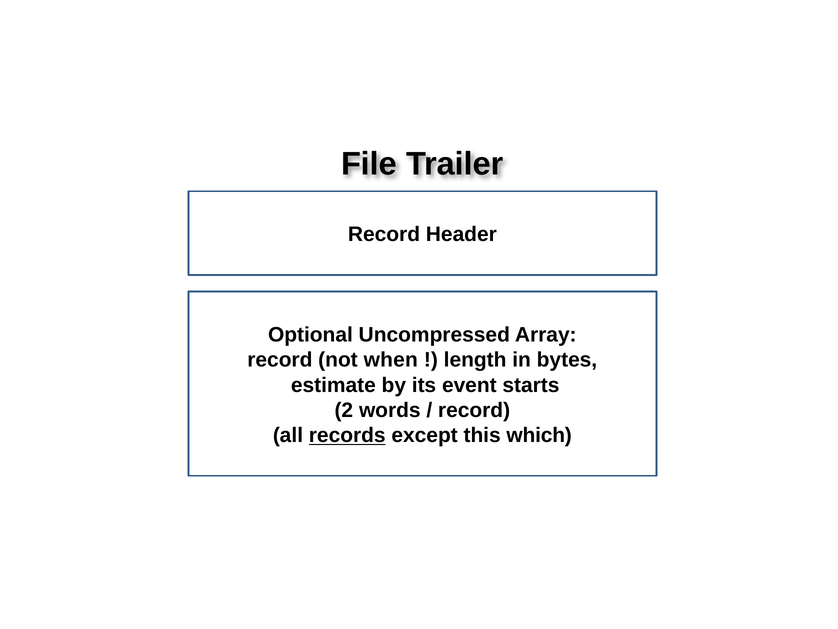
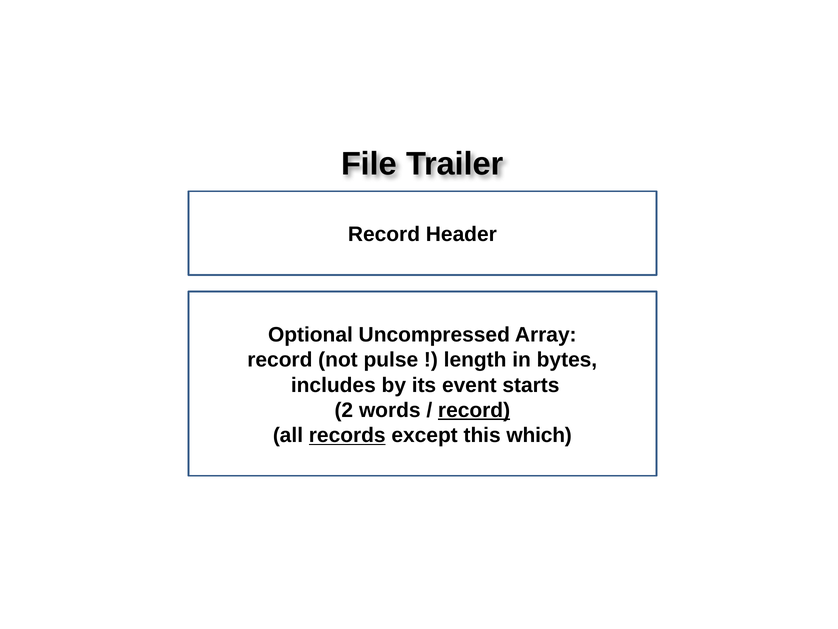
when: when -> pulse
estimate: estimate -> includes
record at (474, 410) underline: none -> present
